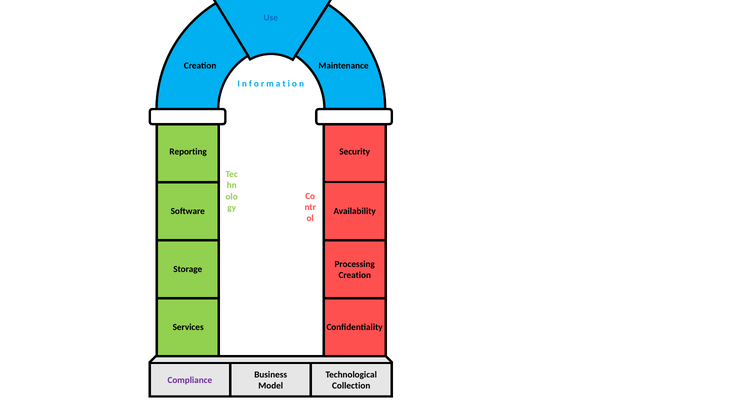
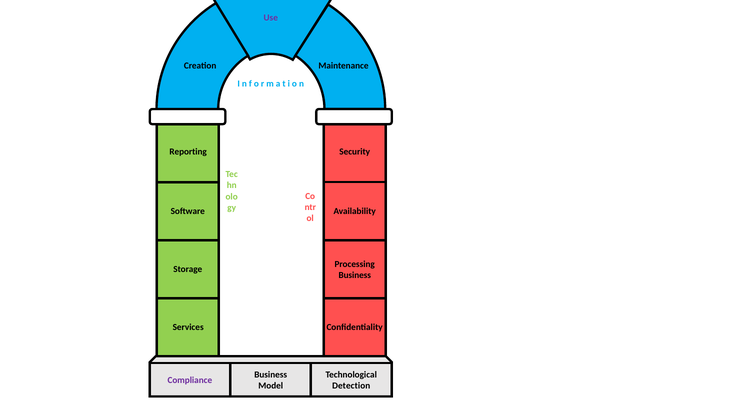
Use colour: blue -> purple
Creation at (355, 275): Creation -> Business
Collection: Collection -> Detection
